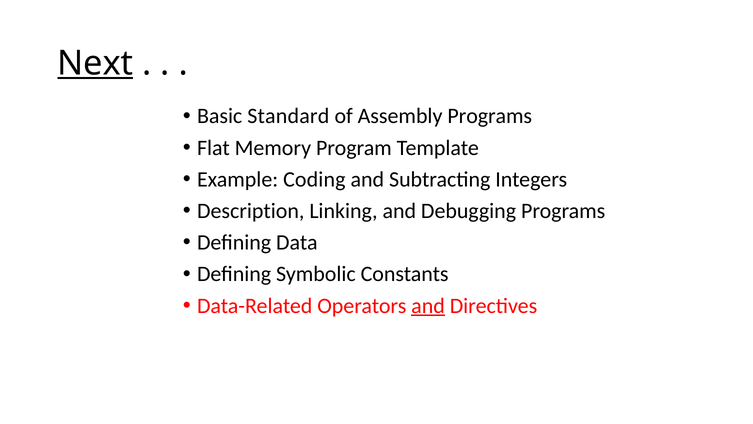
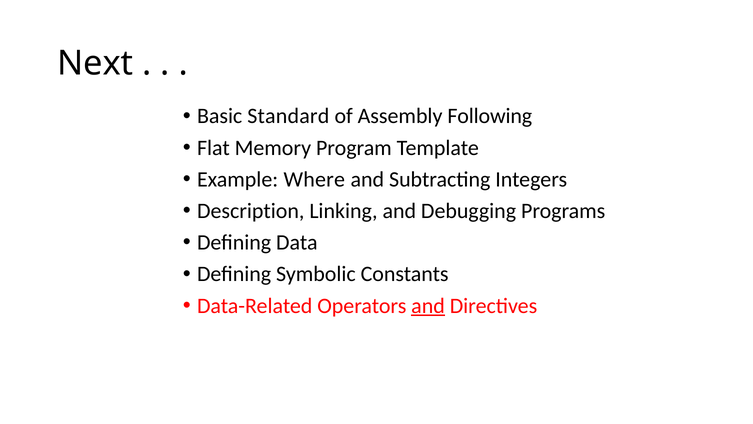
Next underline: present -> none
Assembly Programs: Programs -> Following
Coding: Coding -> Where
